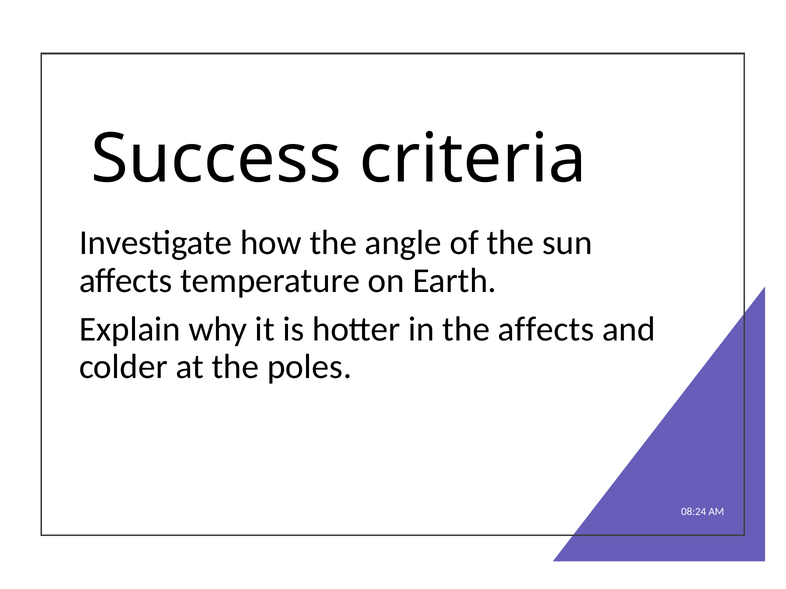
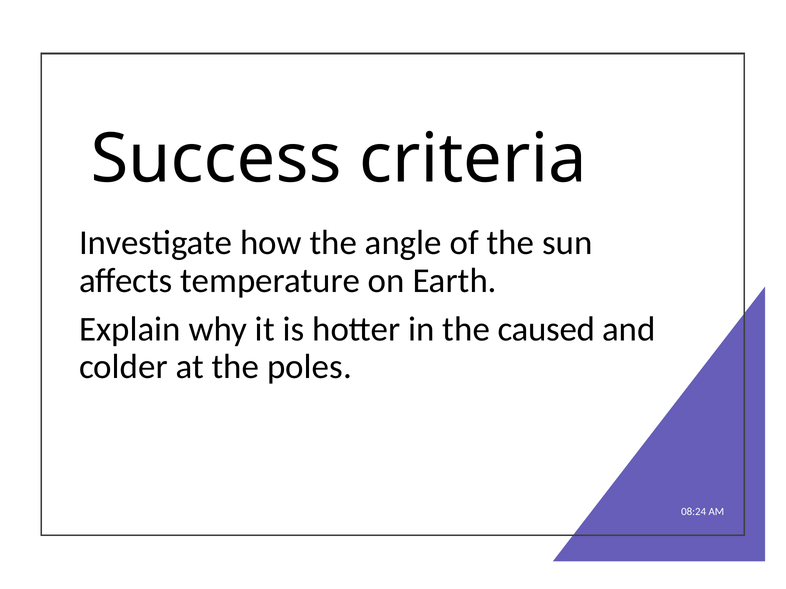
the affects: affects -> caused
